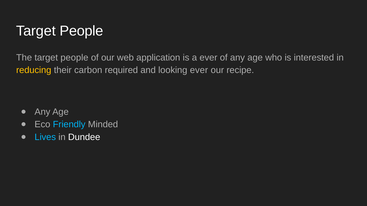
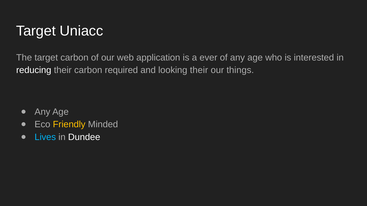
People at (82, 31): People -> Uniacc
The target people: people -> carbon
reducing colour: yellow -> white
looking ever: ever -> their
recipe: recipe -> things
Friendly colour: light blue -> yellow
